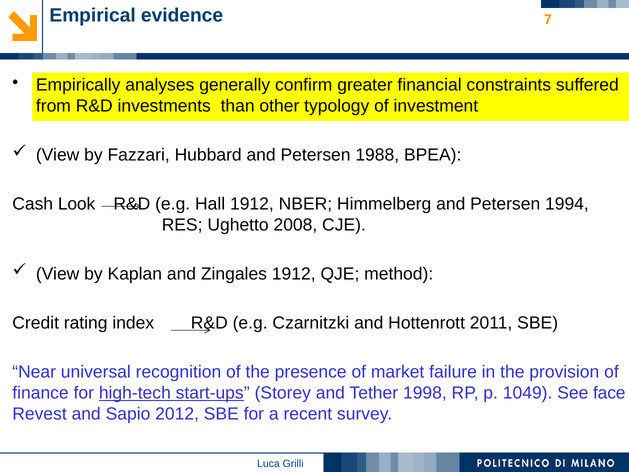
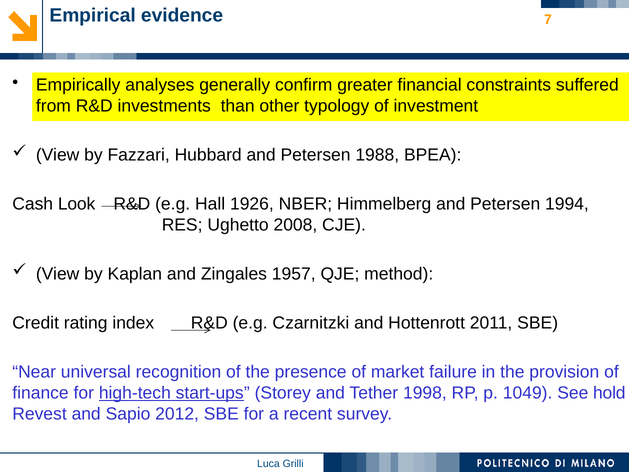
Hall 1912: 1912 -> 1926
Zingales 1912: 1912 -> 1957
face: face -> hold
